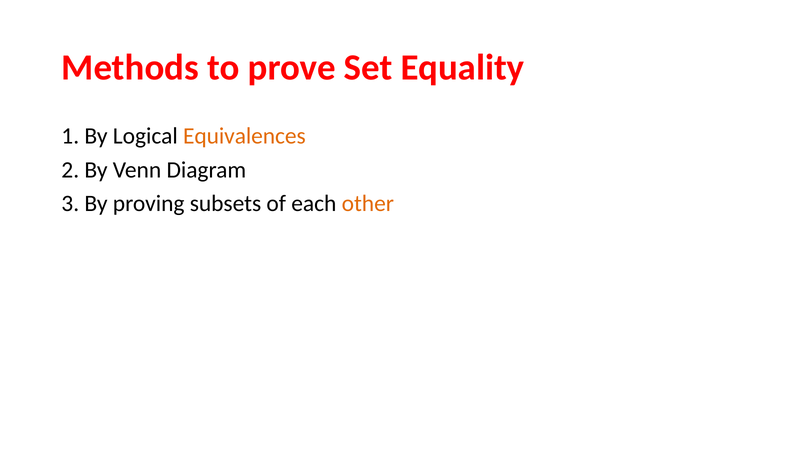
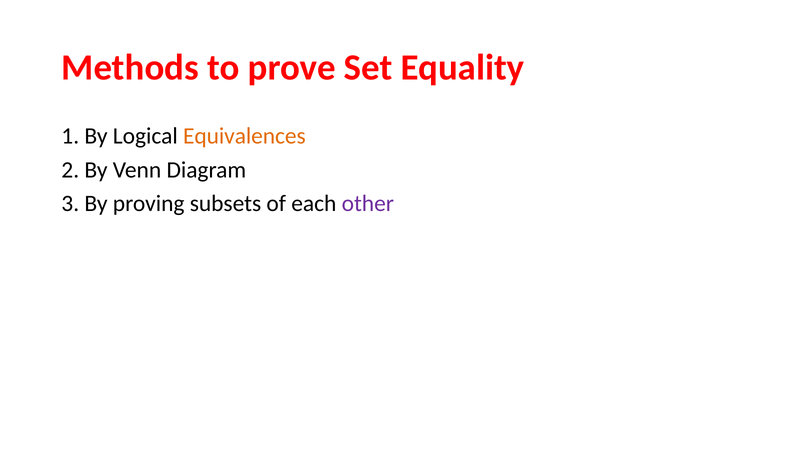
other colour: orange -> purple
